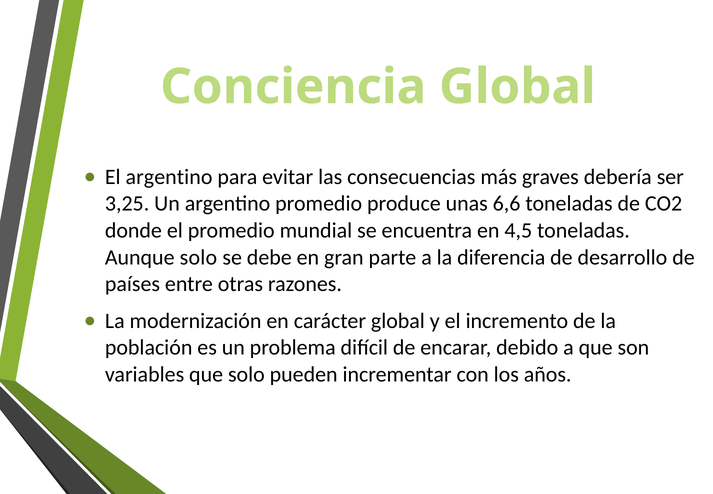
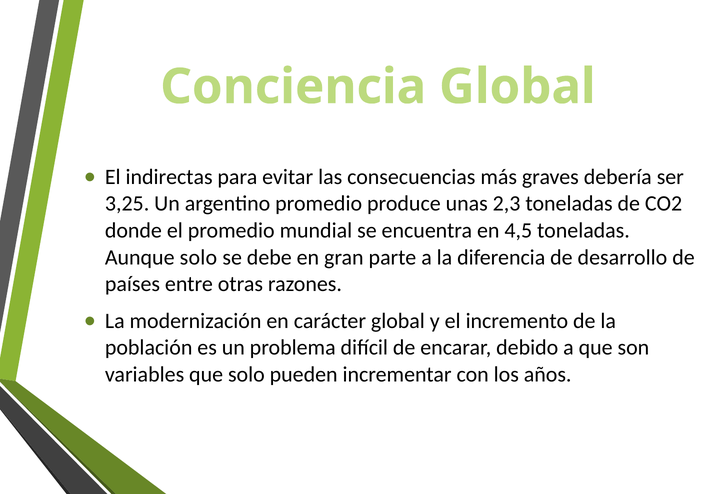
El argentino: argentino -> indirectas
6,6: 6,6 -> 2,3
